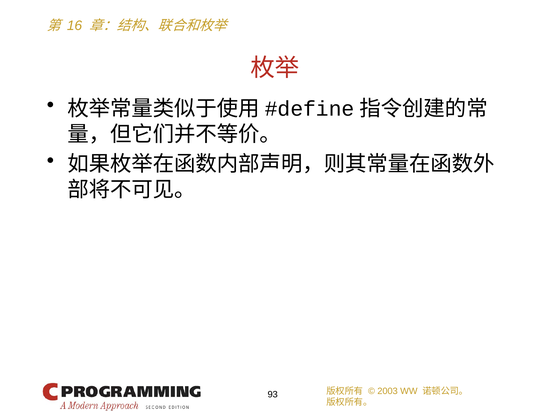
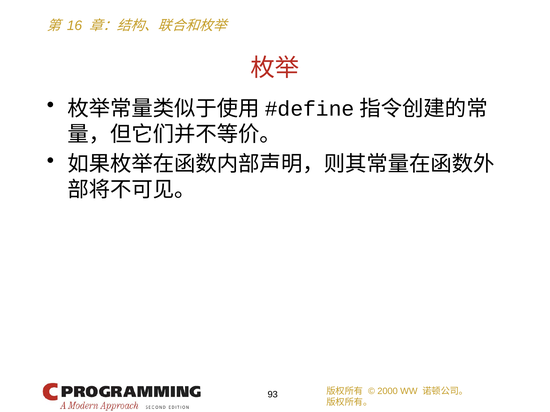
2003: 2003 -> 2000
